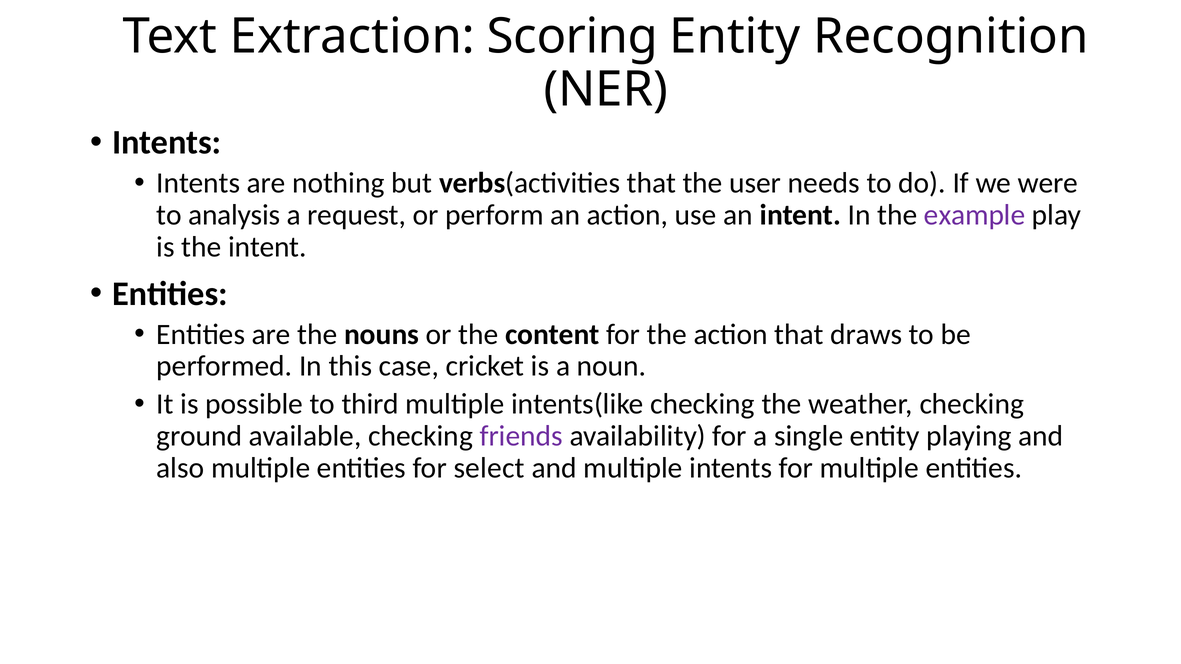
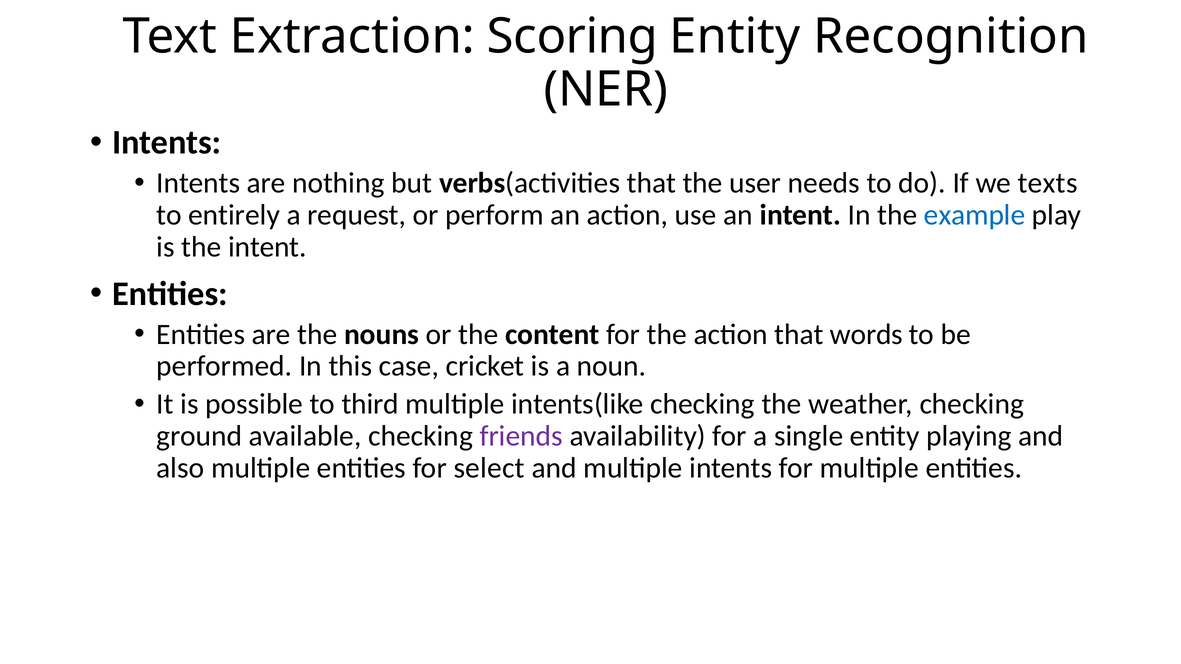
were: were -> texts
analysis: analysis -> entirely
example colour: purple -> blue
draws: draws -> words
